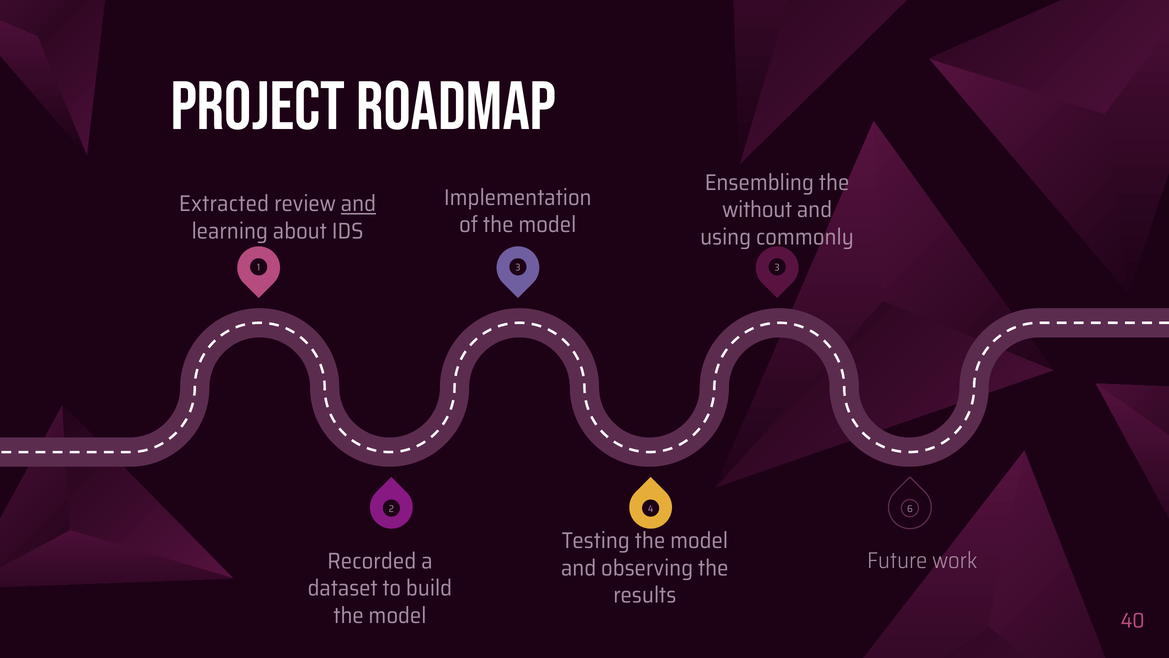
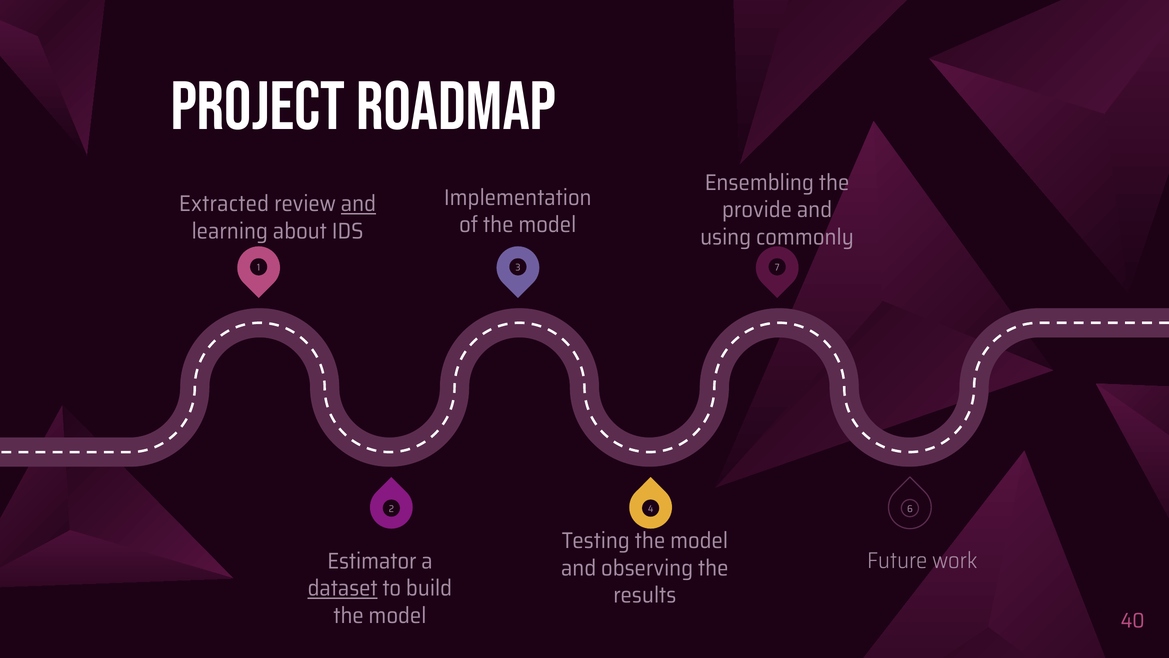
without: without -> provide
3 3: 3 -> 7
Recorded: Recorded -> Estimator
dataset underline: none -> present
